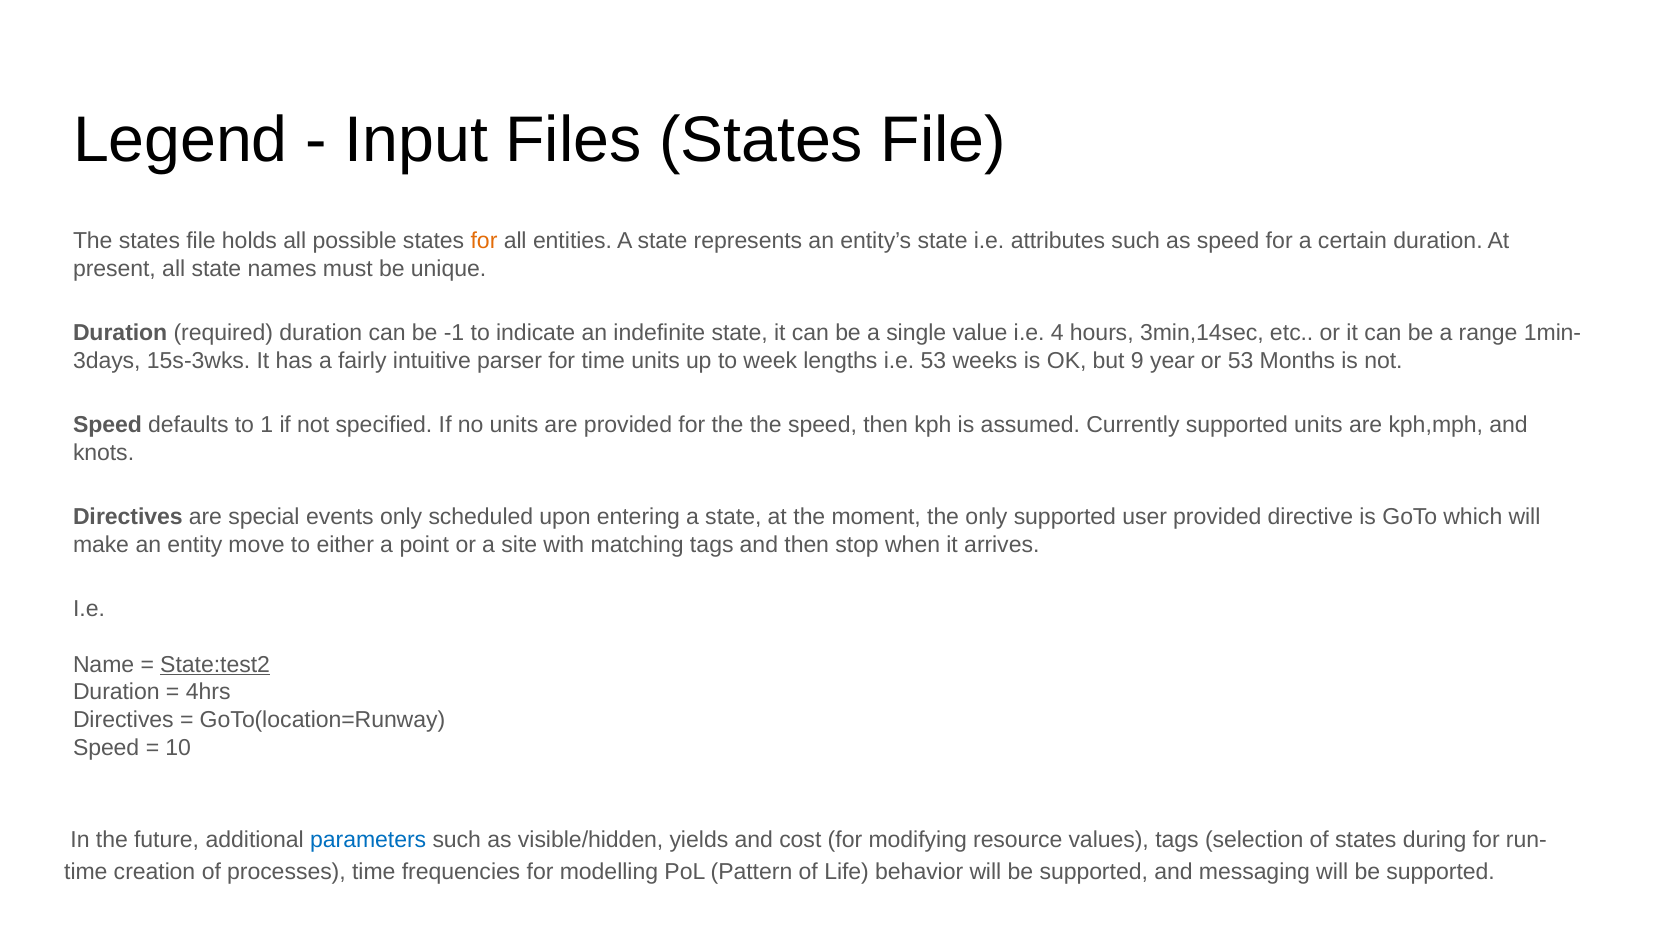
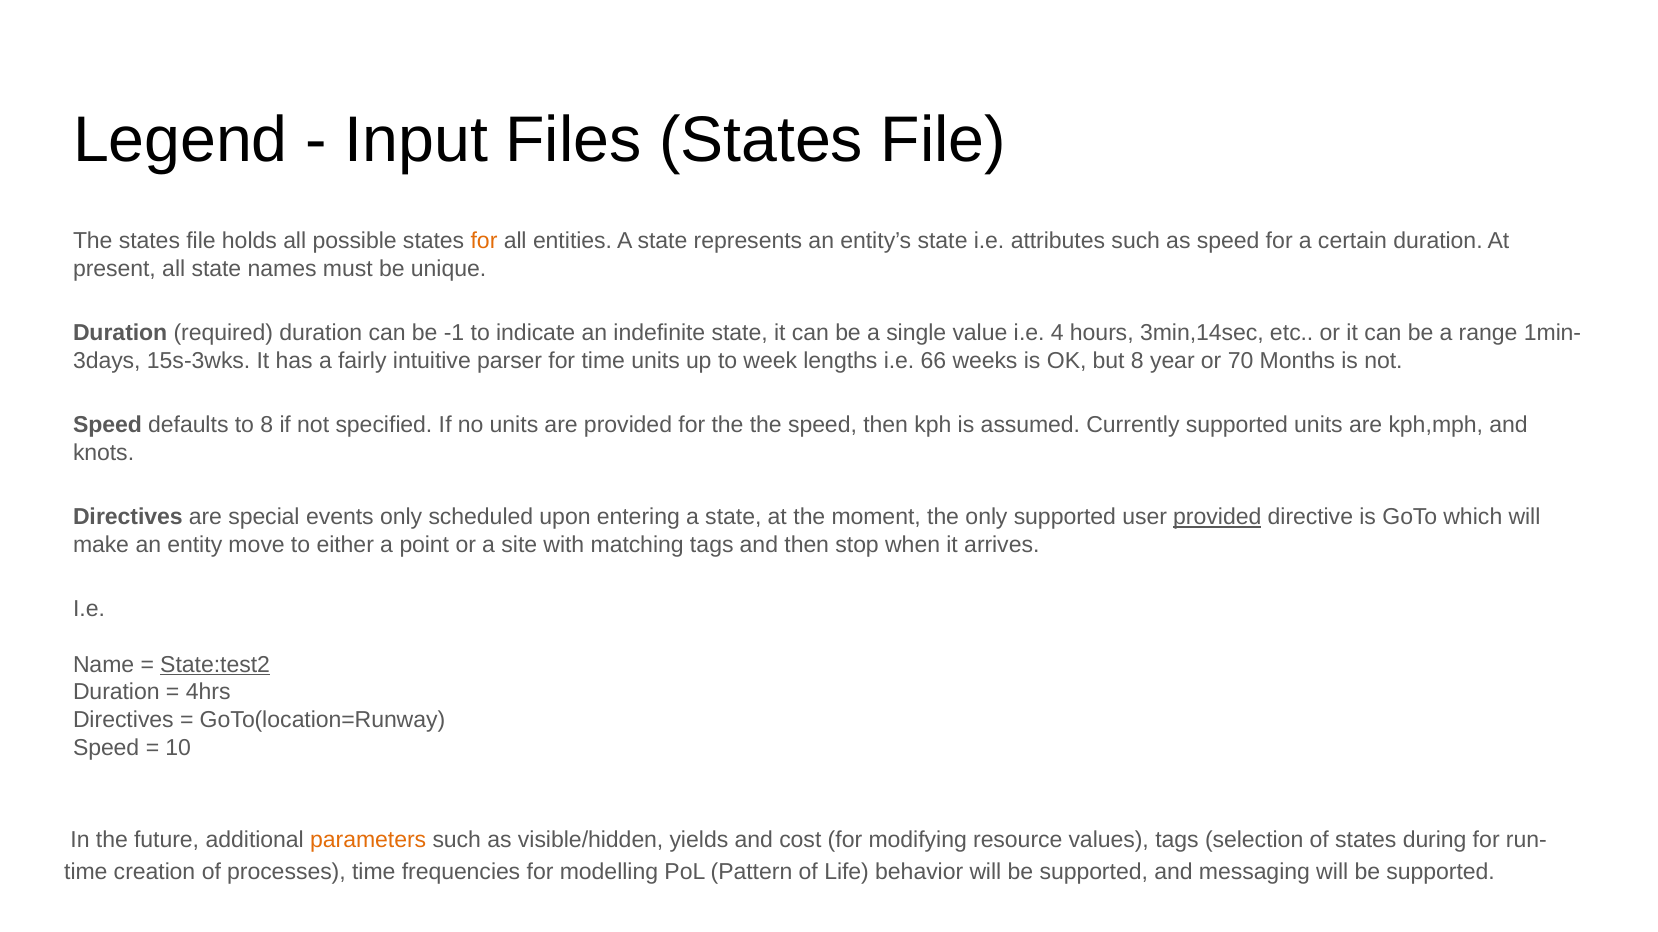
i.e 53: 53 -> 66
but 9: 9 -> 8
or 53: 53 -> 70
to 1: 1 -> 8
provided at (1217, 517) underline: none -> present
parameters colour: blue -> orange
